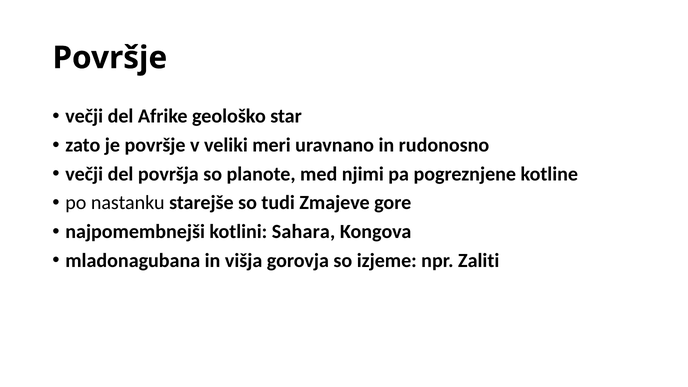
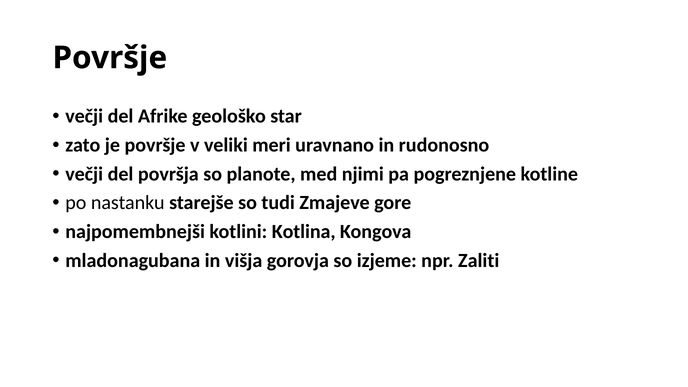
Sahara: Sahara -> Kotlina
